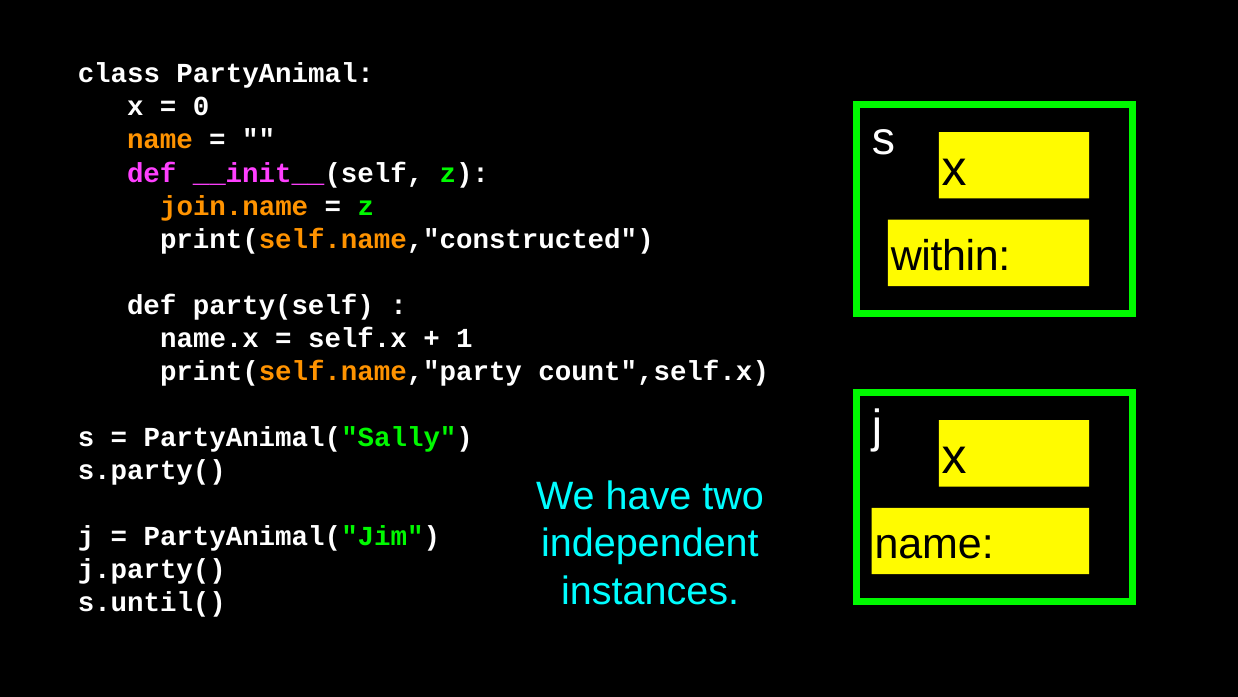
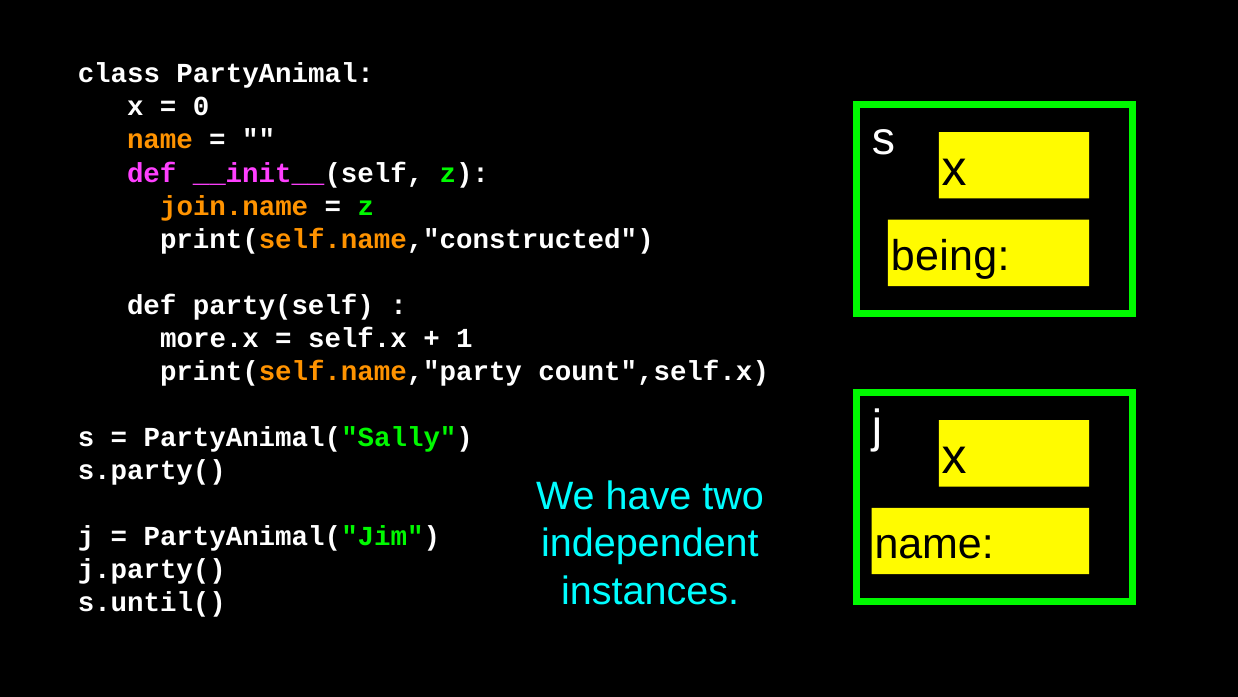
within: within -> being
name.x: name.x -> more.x
